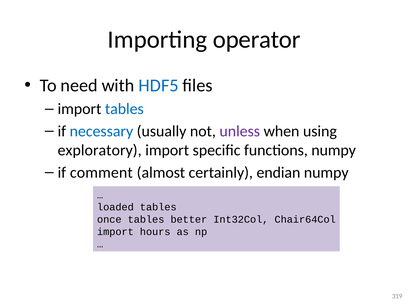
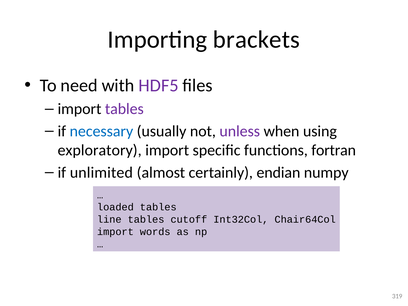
operator: operator -> brackets
HDF5 colour: blue -> purple
tables at (124, 109) colour: blue -> purple
functions numpy: numpy -> fortran
comment: comment -> unlimited
once: once -> line
better: better -> cutoff
hours: hours -> words
